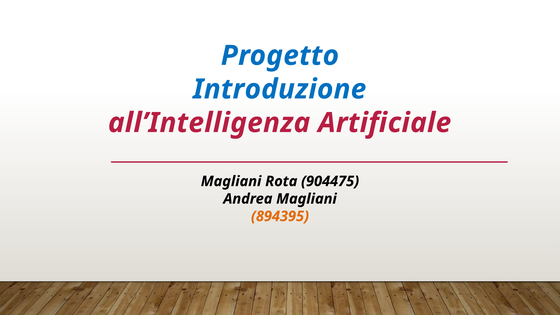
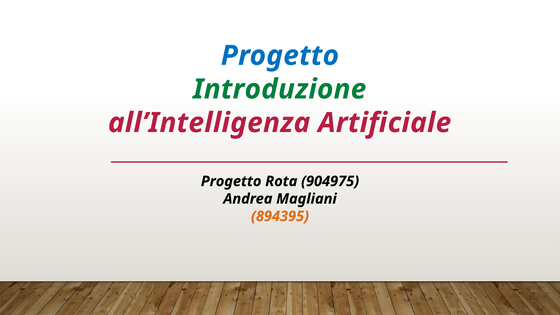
Introduzione colour: blue -> green
Magliani at (231, 181): Magliani -> Progetto
904475: 904475 -> 904975
